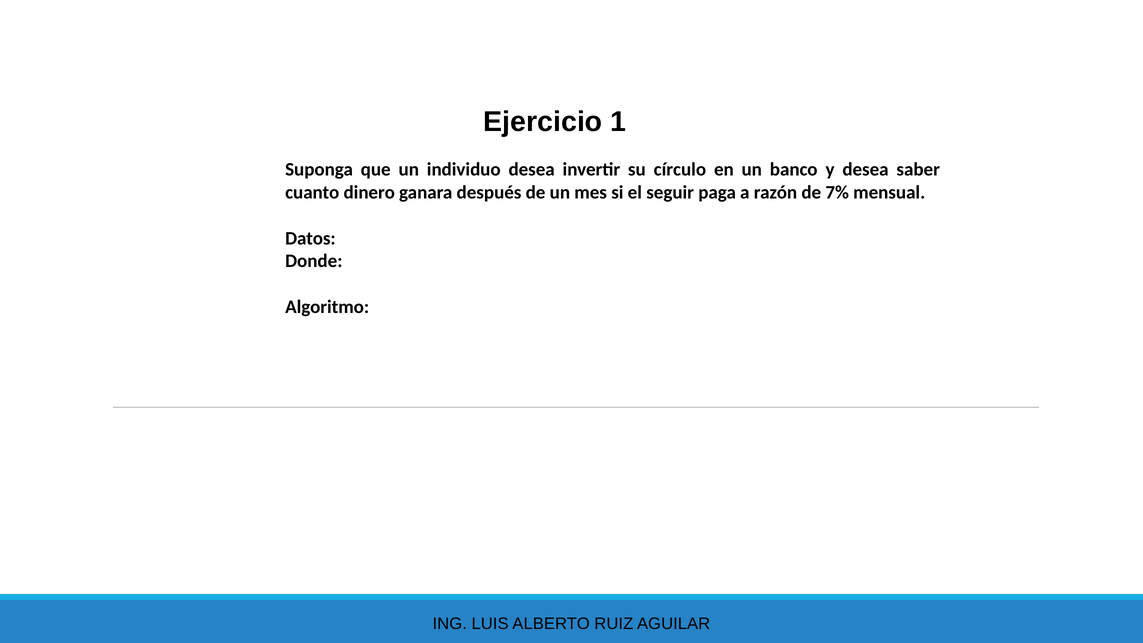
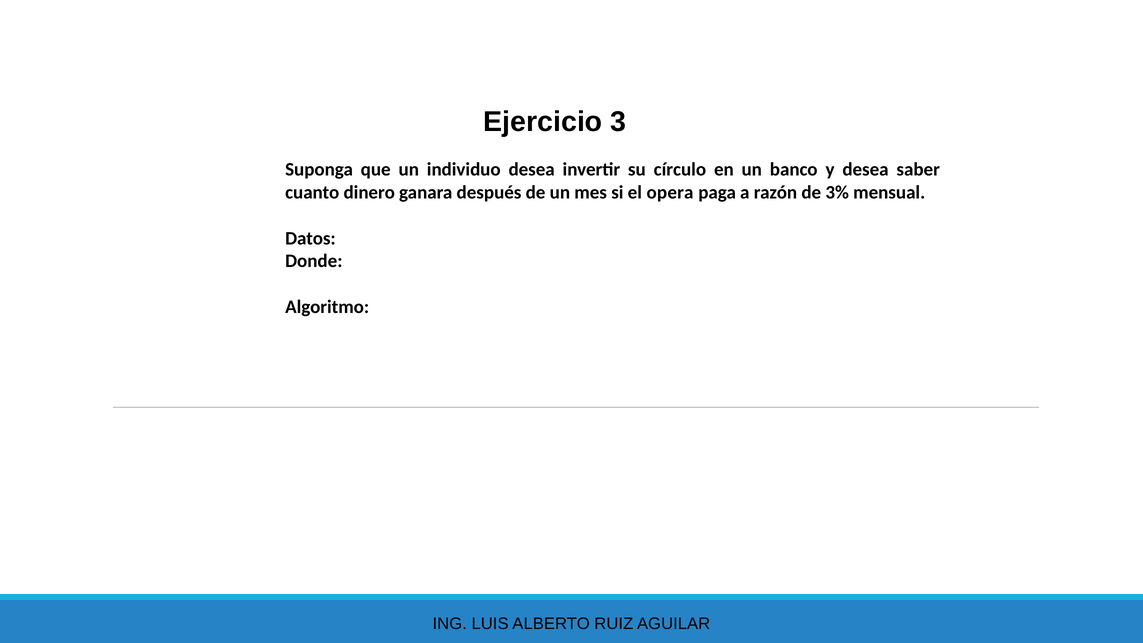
1: 1 -> 3
seguir: seguir -> opera
7%: 7% -> 3%
